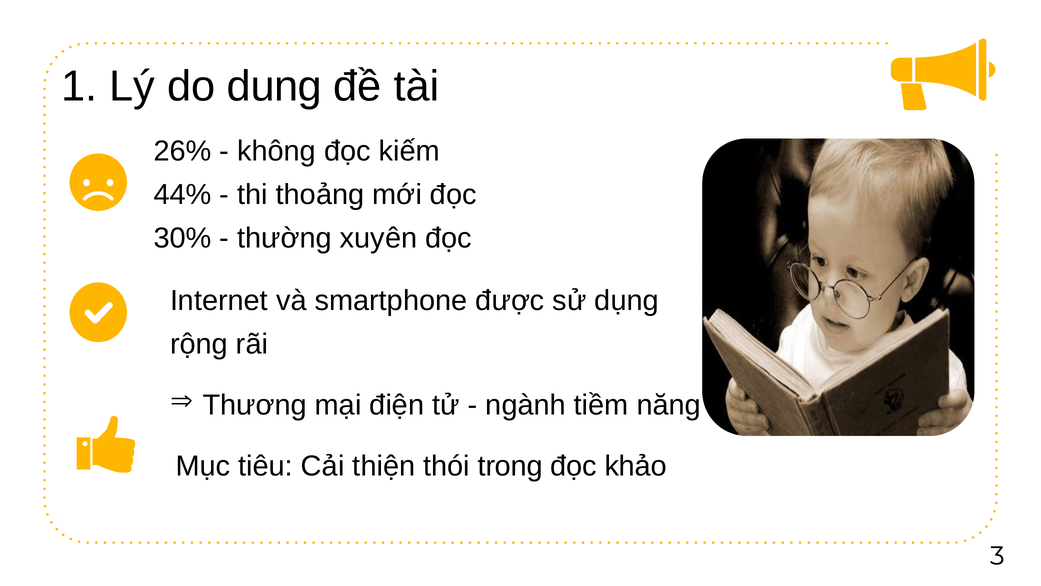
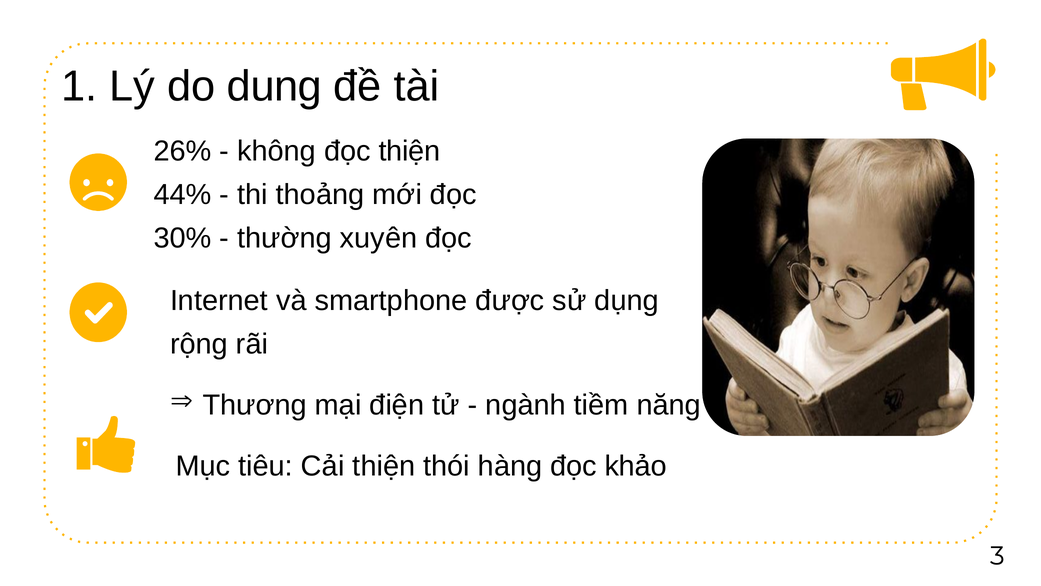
đọc kiếm: kiếm -> thiện
trong: trong -> hàng
